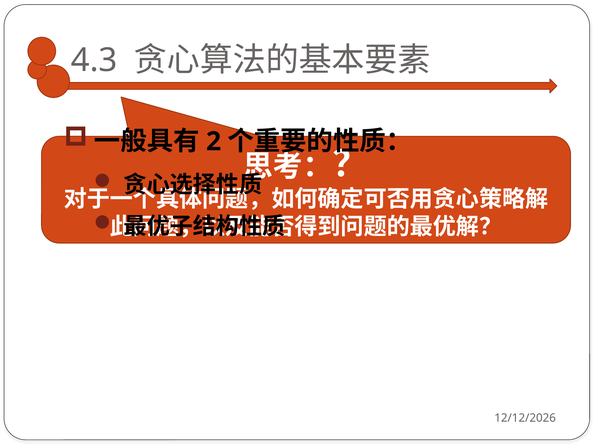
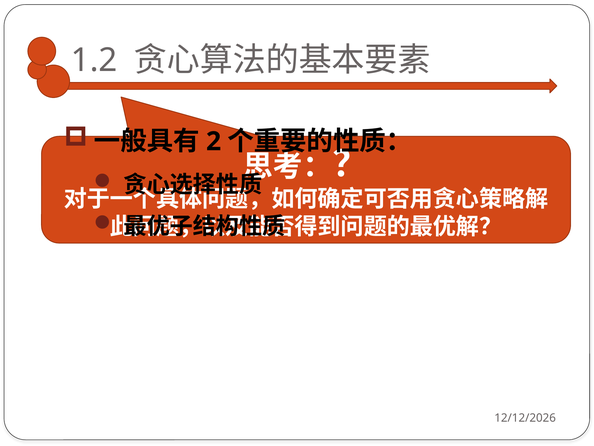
4.3: 4.3 -> 1.2
